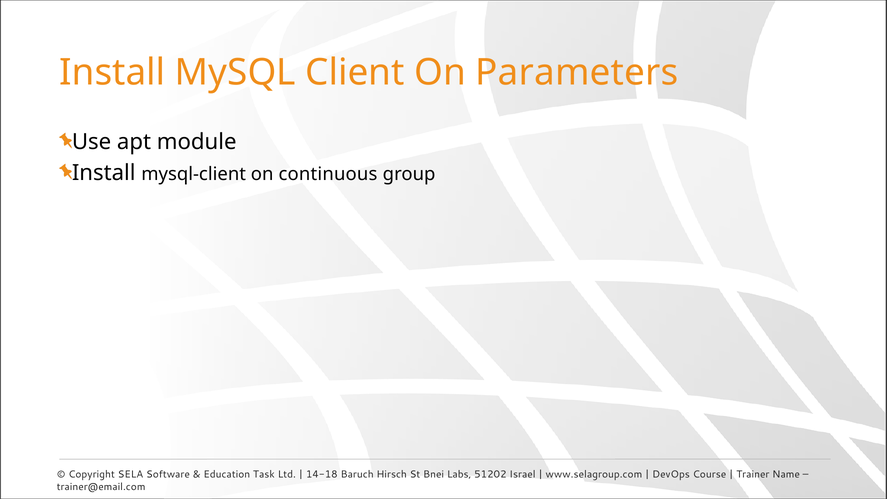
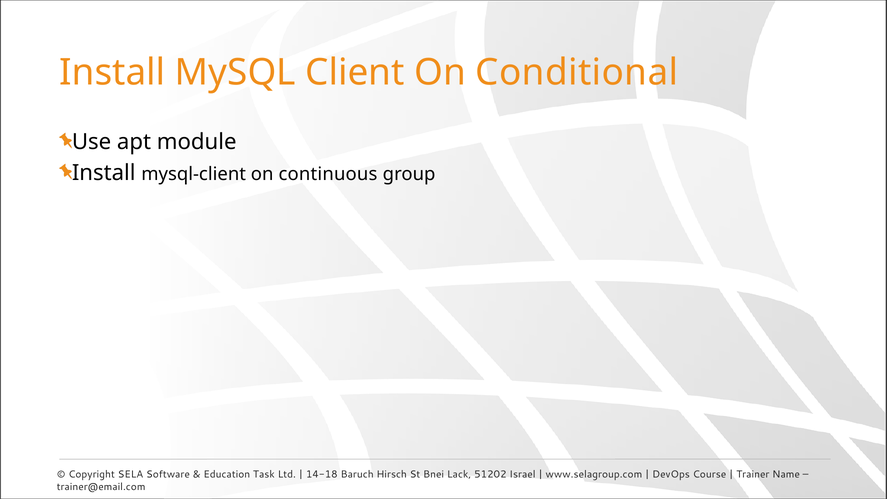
Parameters: Parameters -> Conditional
Labs: Labs -> Lack
